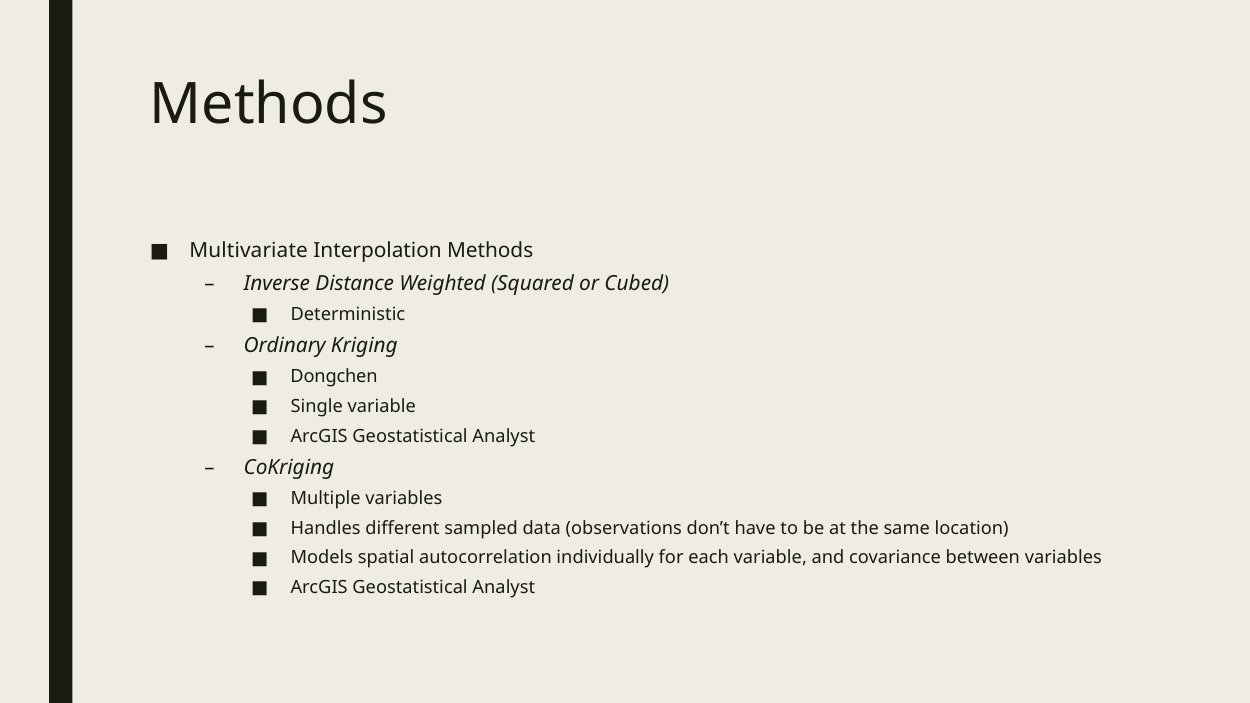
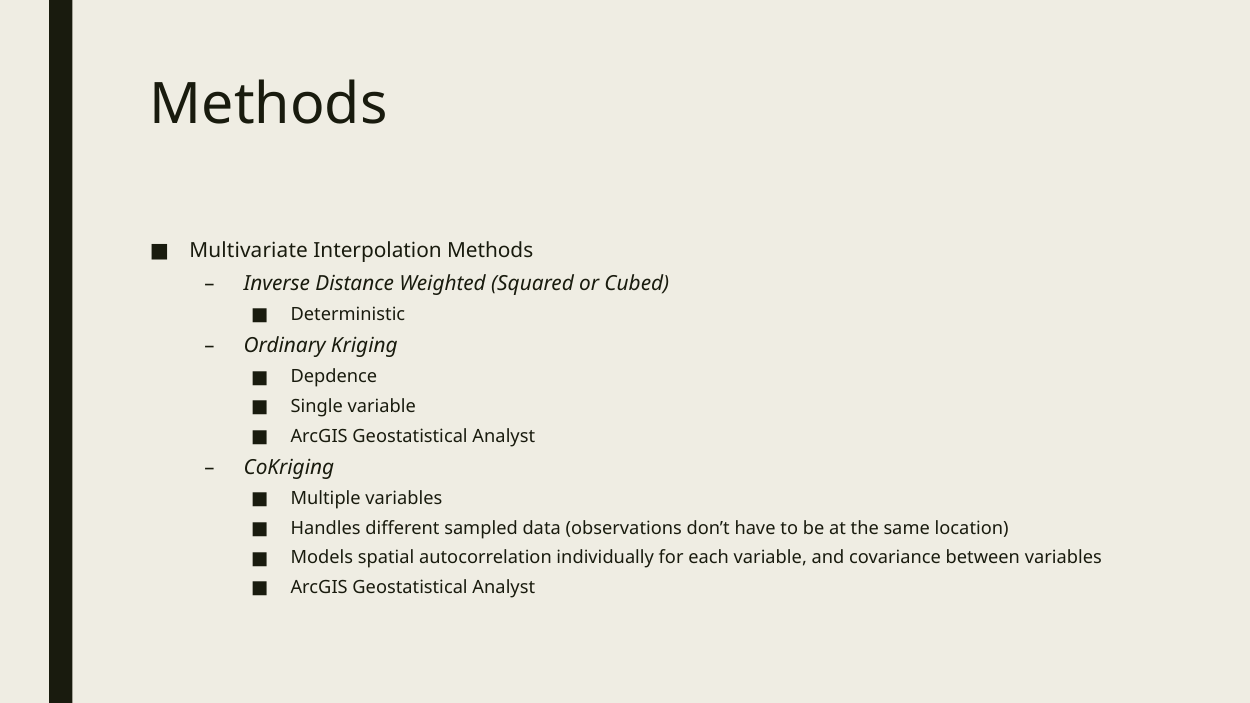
Dongchen: Dongchen -> Depdence
